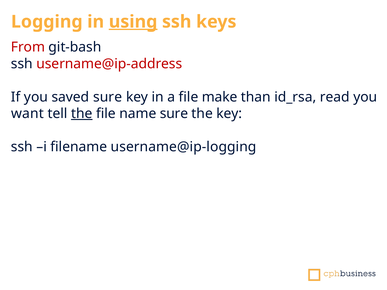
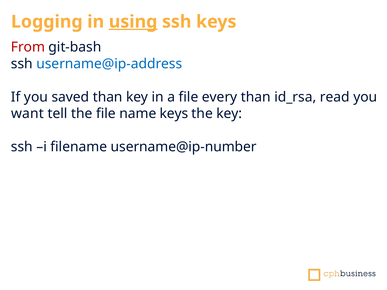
username@ip-address colour: red -> blue
saved sure: sure -> than
make: make -> every
the at (82, 114) underline: present -> none
name sure: sure -> keys
username@ip-logging: username@ip-logging -> username@ip-number
